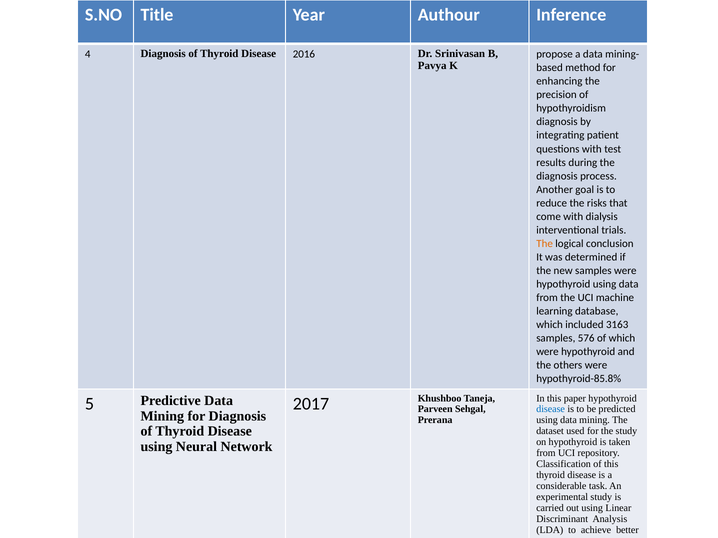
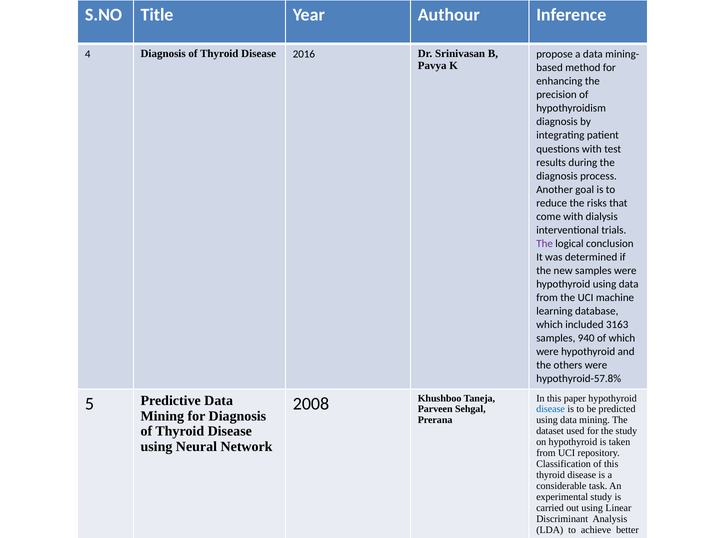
The at (545, 244) colour: orange -> purple
576: 576 -> 940
hypothyroid-85.8%: hypothyroid-85.8% -> hypothyroid-57.8%
2017: 2017 -> 2008
